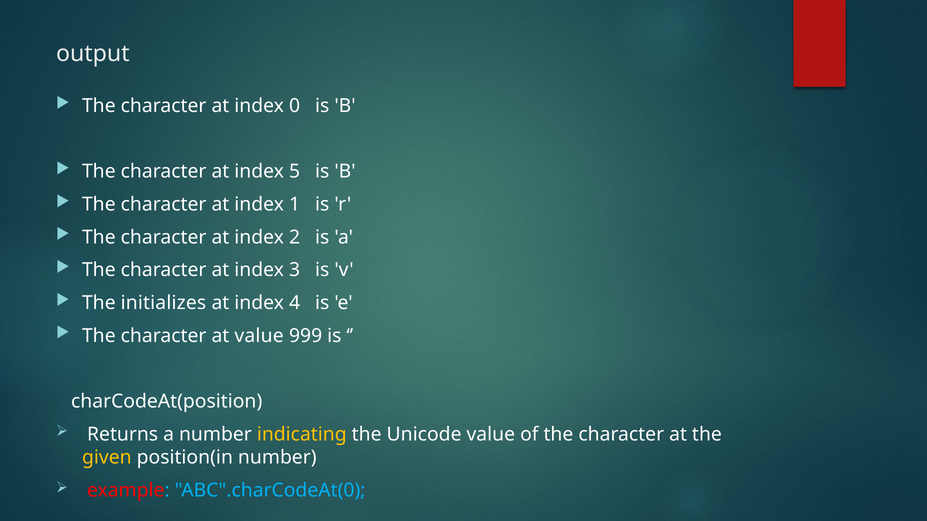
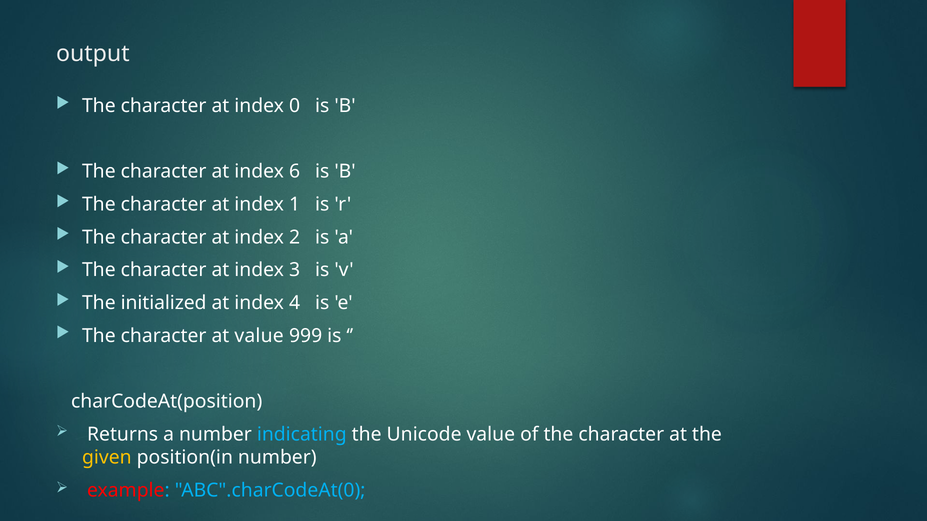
5: 5 -> 6
initializes: initializes -> initialized
indicating colour: yellow -> light blue
